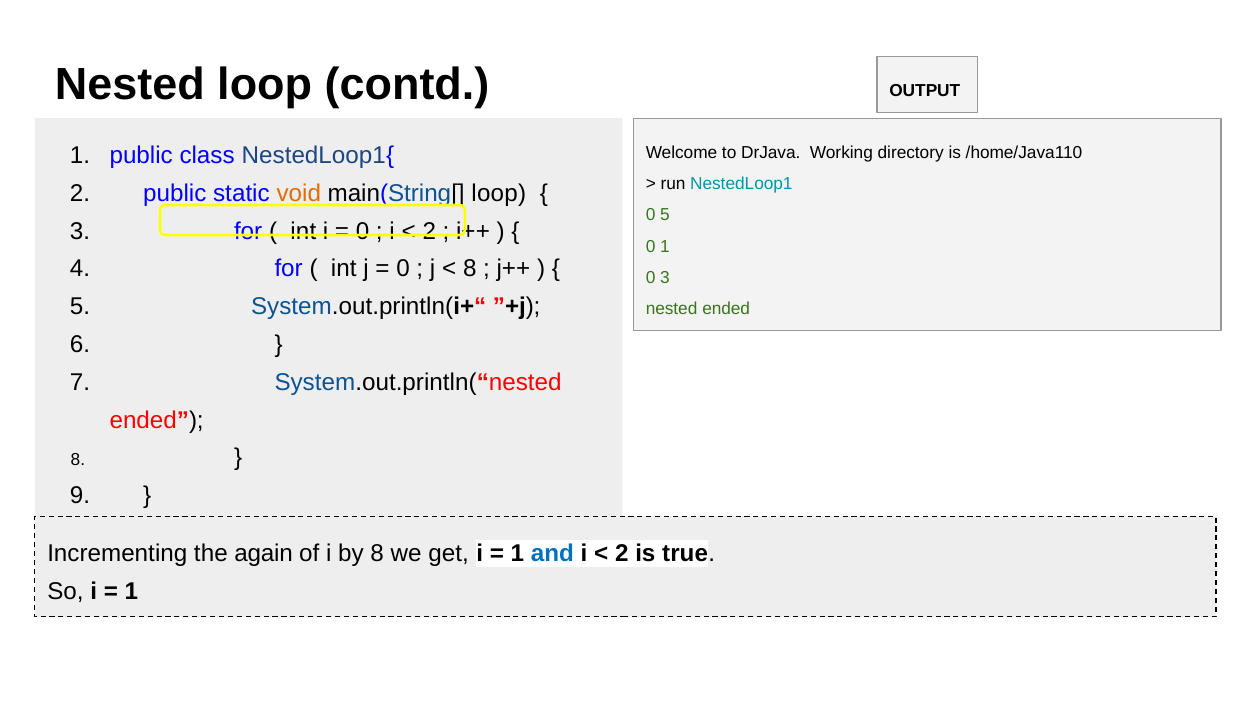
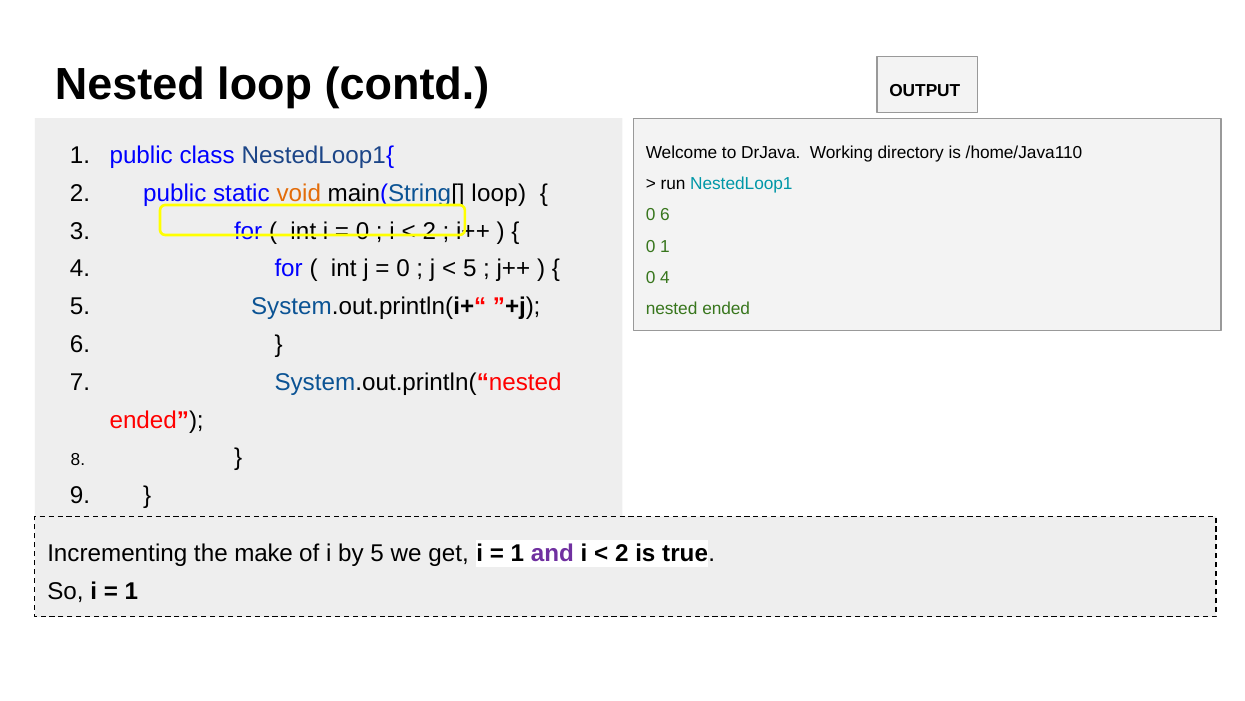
0 5: 5 -> 6
8 at (470, 269): 8 -> 5
0 3: 3 -> 4
again: again -> make
by 8: 8 -> 5
and colour: blue -> purple
